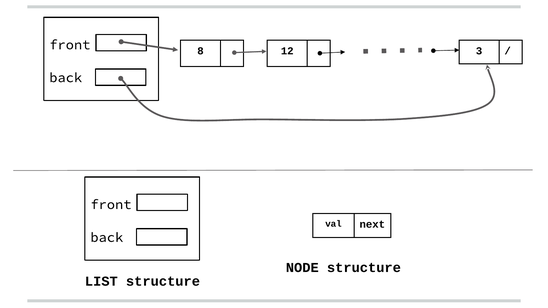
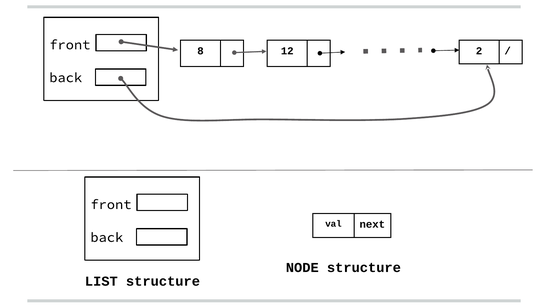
3: 3 -> 2
